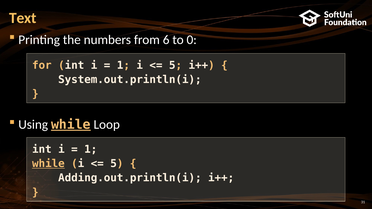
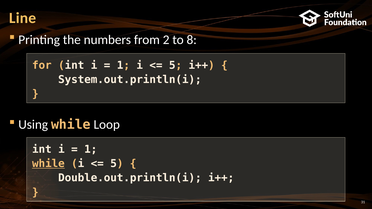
Text: Text -> Line
6: 6 -> 2
0: 0 -> 8
while at (71, 125) underline: present -> none
Adding.out.println(i: Adding.out.println(i -> Double.out.println(i
